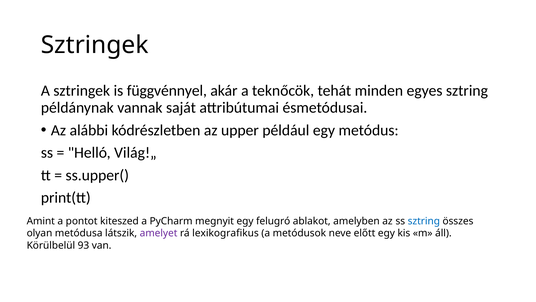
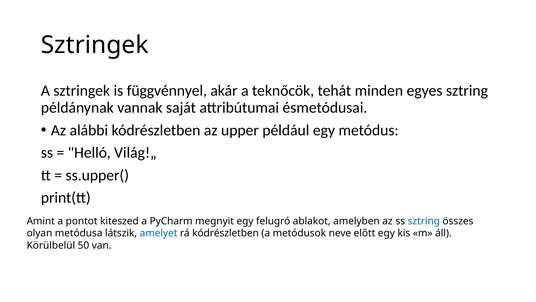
amelyet colour: purple -> blue
rá lexikografikus: lexikografikus -> kódrészletben
93: 93 -> 50
